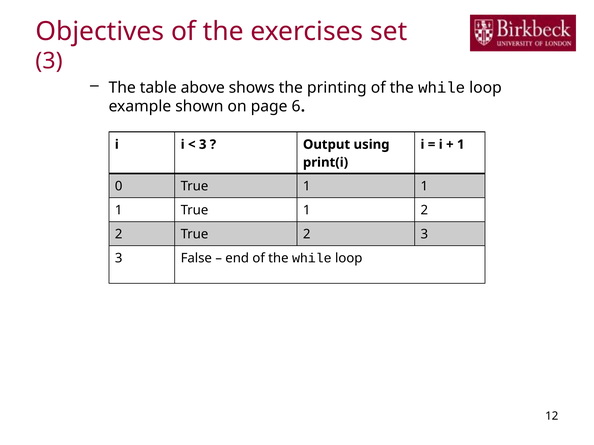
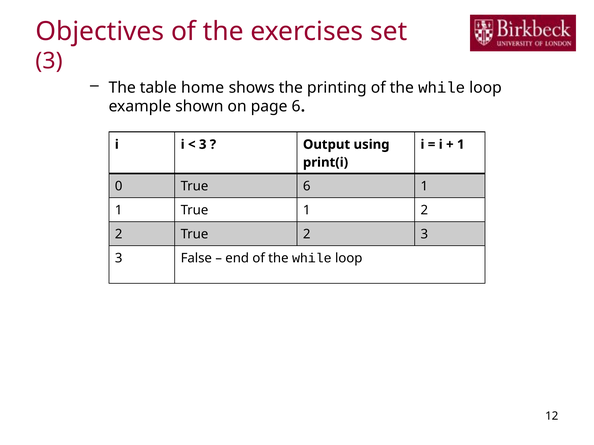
above: above -> home
0 True 1: 1 -> 6
